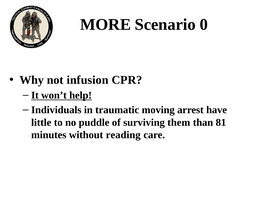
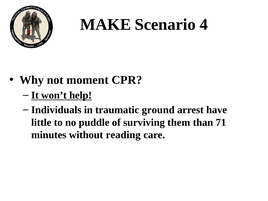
MORE: MORE -> MAKE
0: 0 -> 4
infusion: infusion -> moment
moving: moving -> ground
81: 81 -> 71
